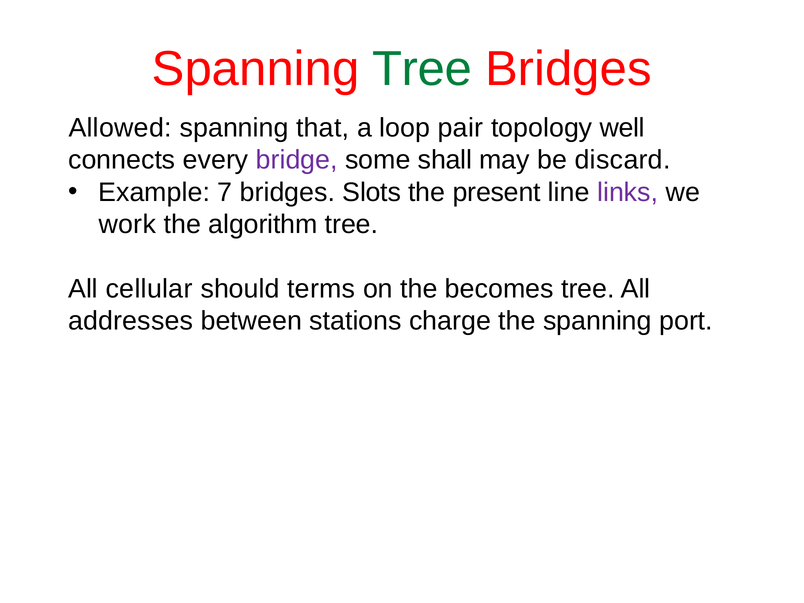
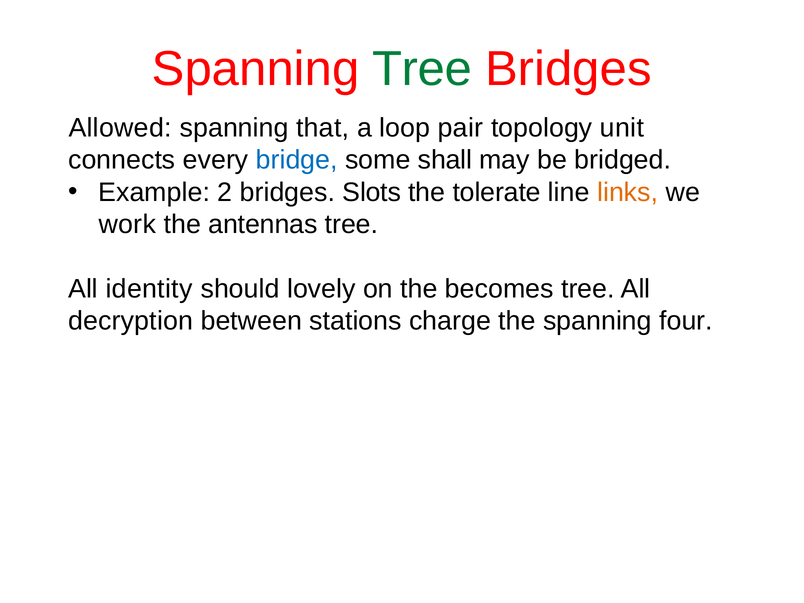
well: well -> unit
bridge colour: purple -> blue
discard: discard -> bridged
7: 7 -> 2
present: present -> tolerate
links colour: purple -> orange
algorithm: algorithm -> antennas
cellular: cellular -> identity
terms: terms -> lovely
addresses: addresses -> decryption
port: port -> four
